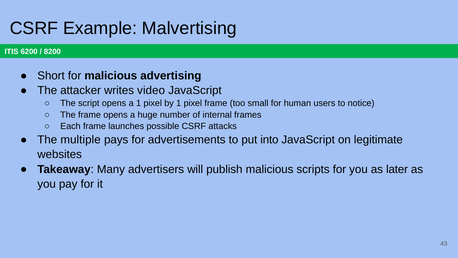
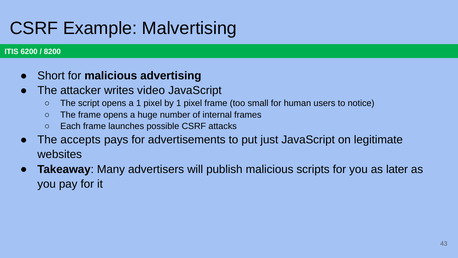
multiple: multiple -> accepts
into: into -> just
